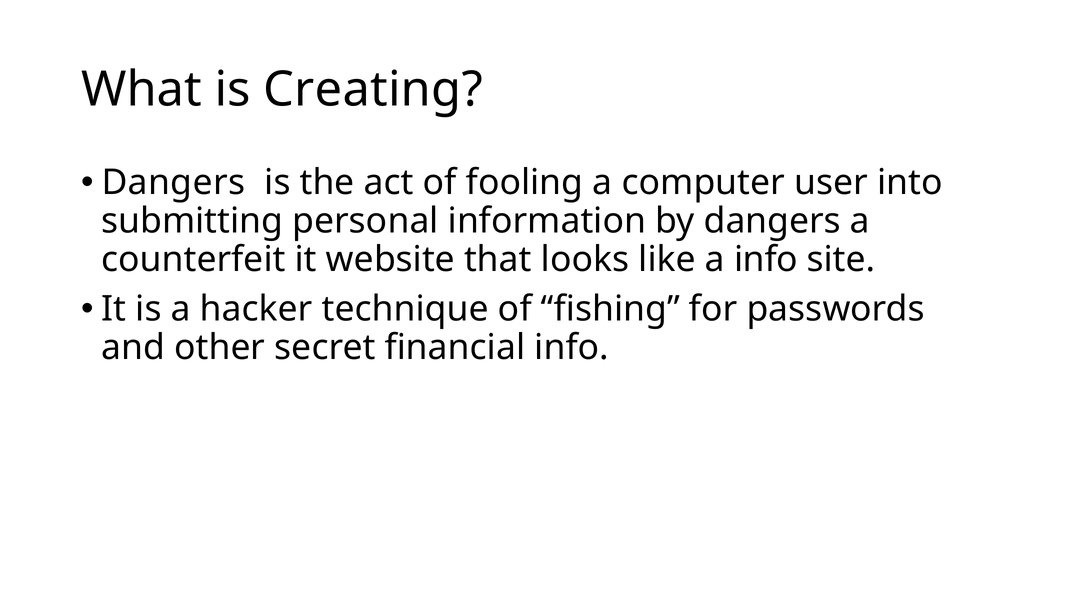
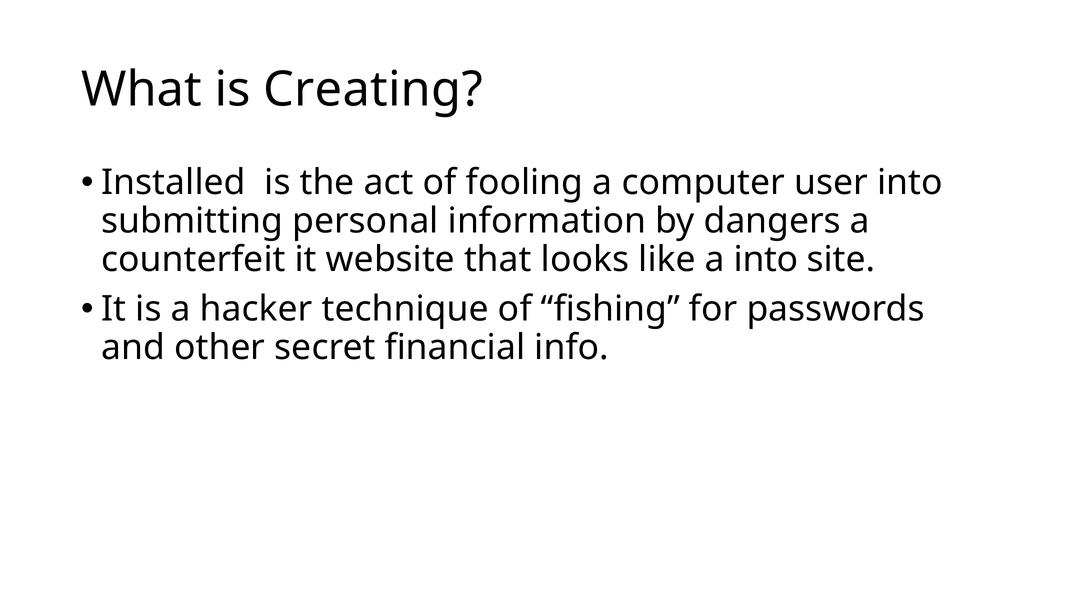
Dangers at (173, 183): Dangers -> Installed
a info: info -> into
